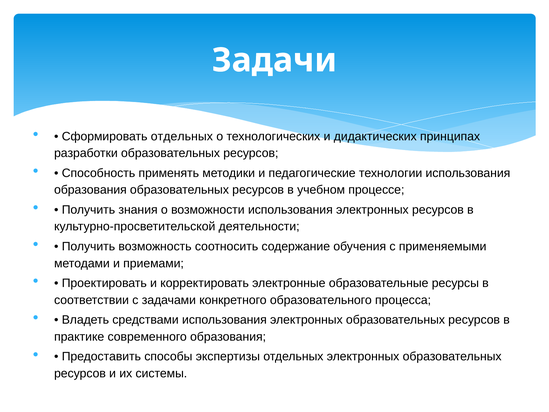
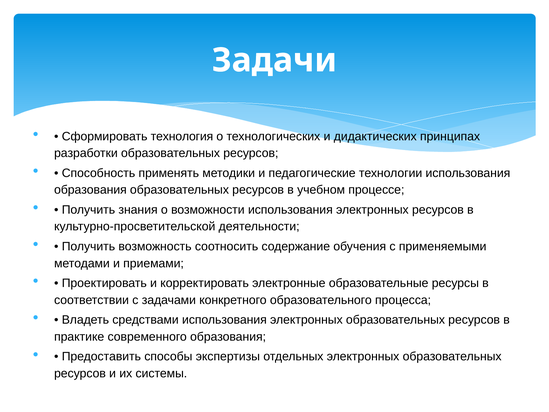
Сформировать отдельных: отдельных -> технология
